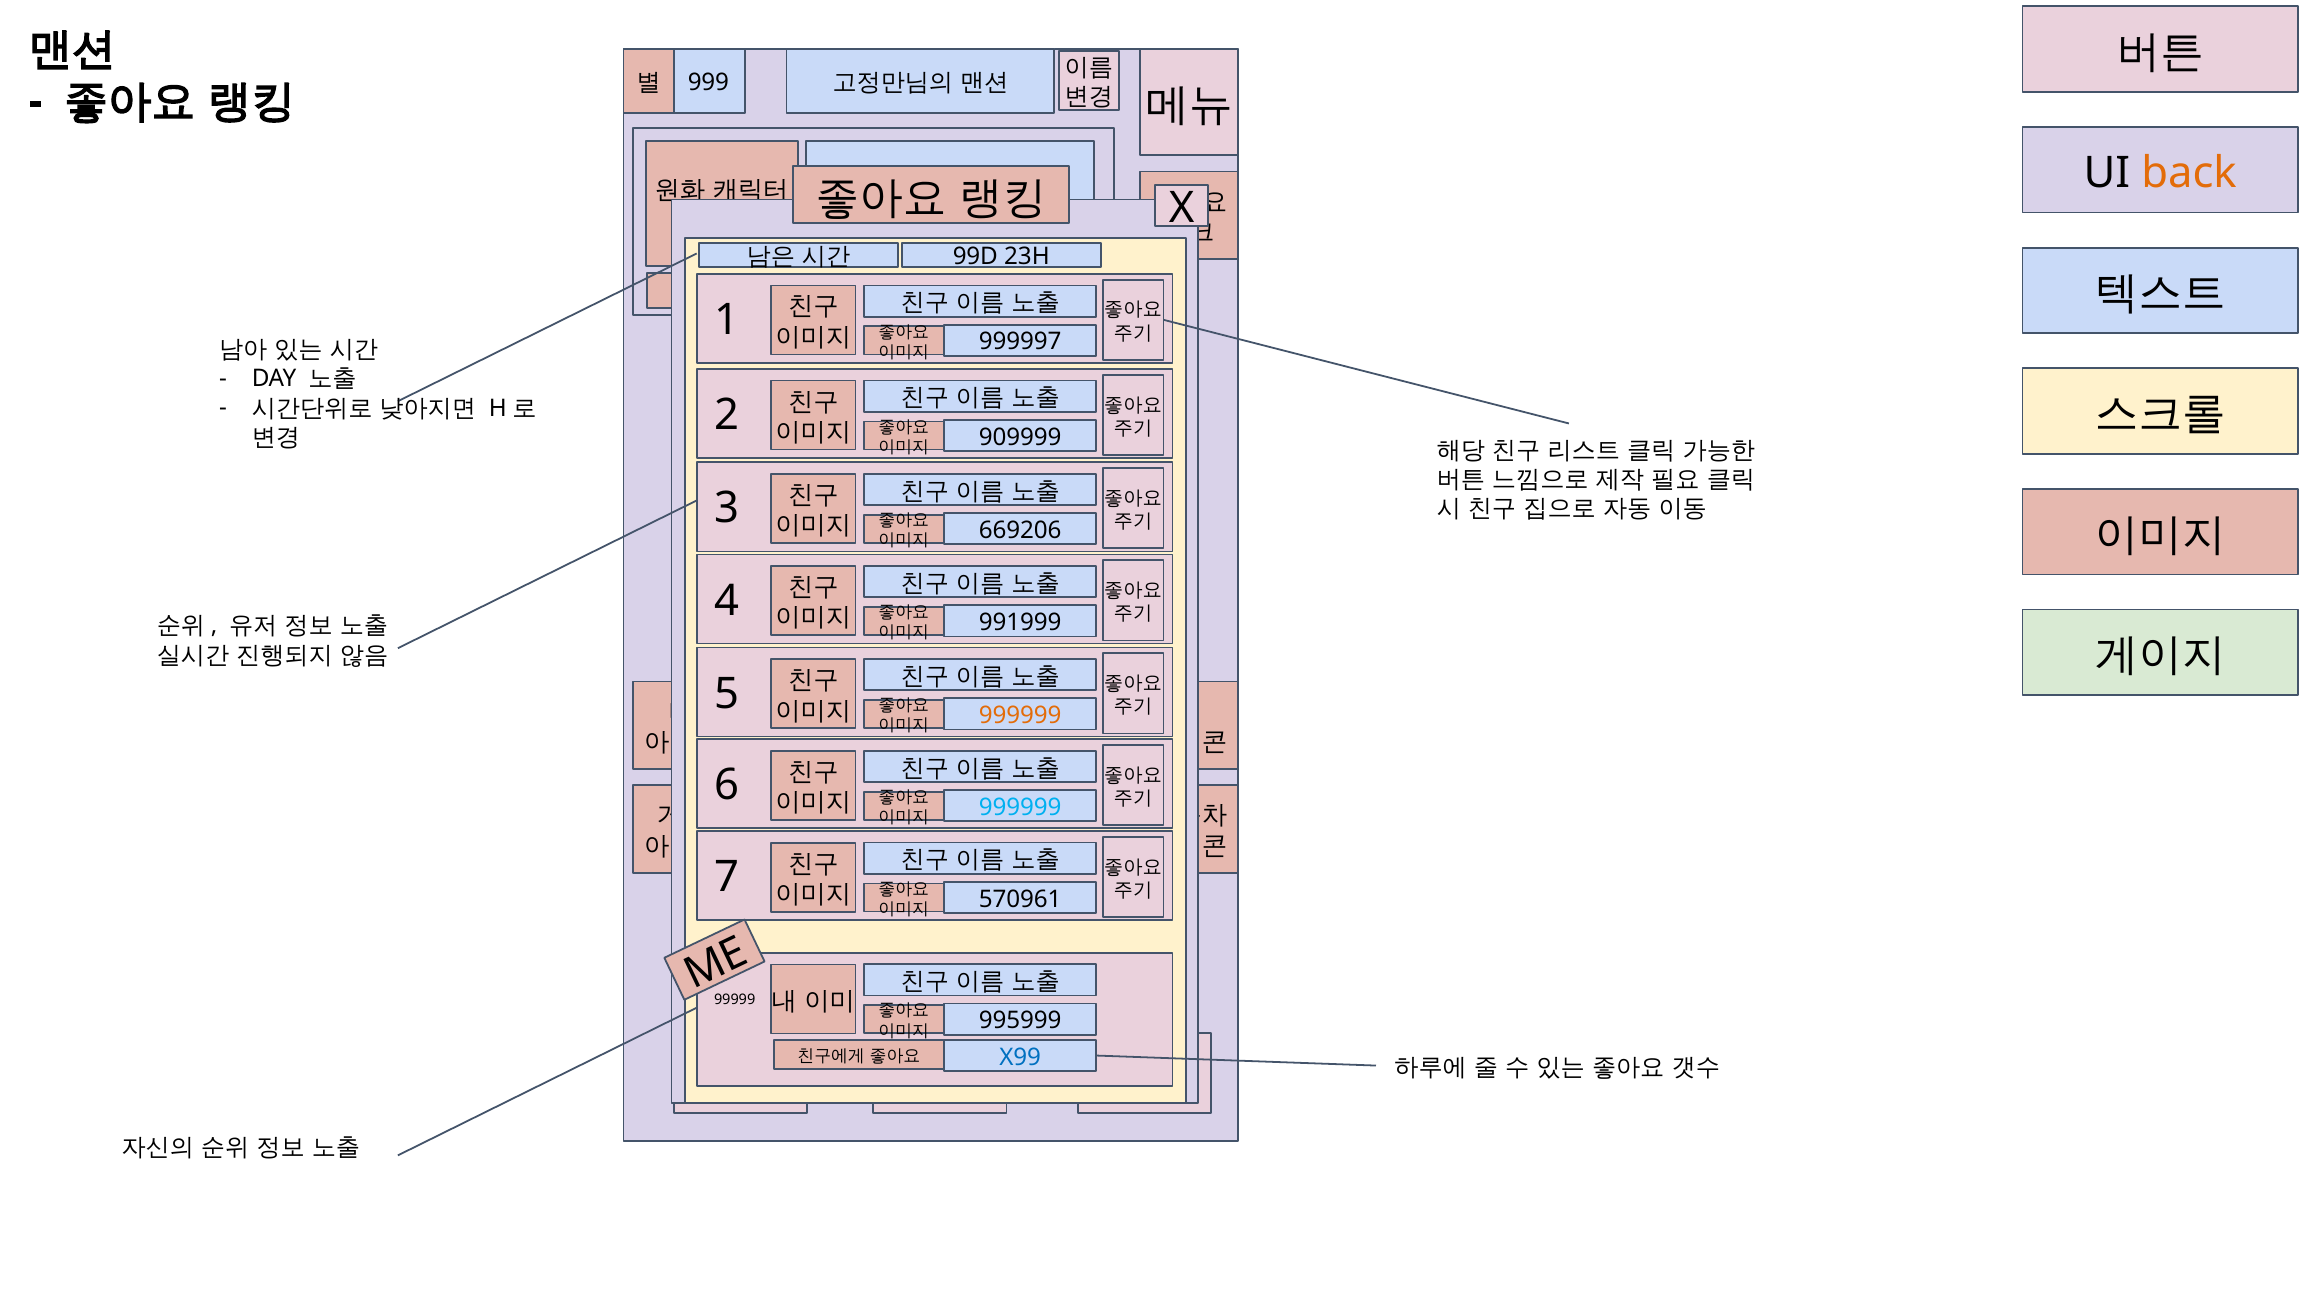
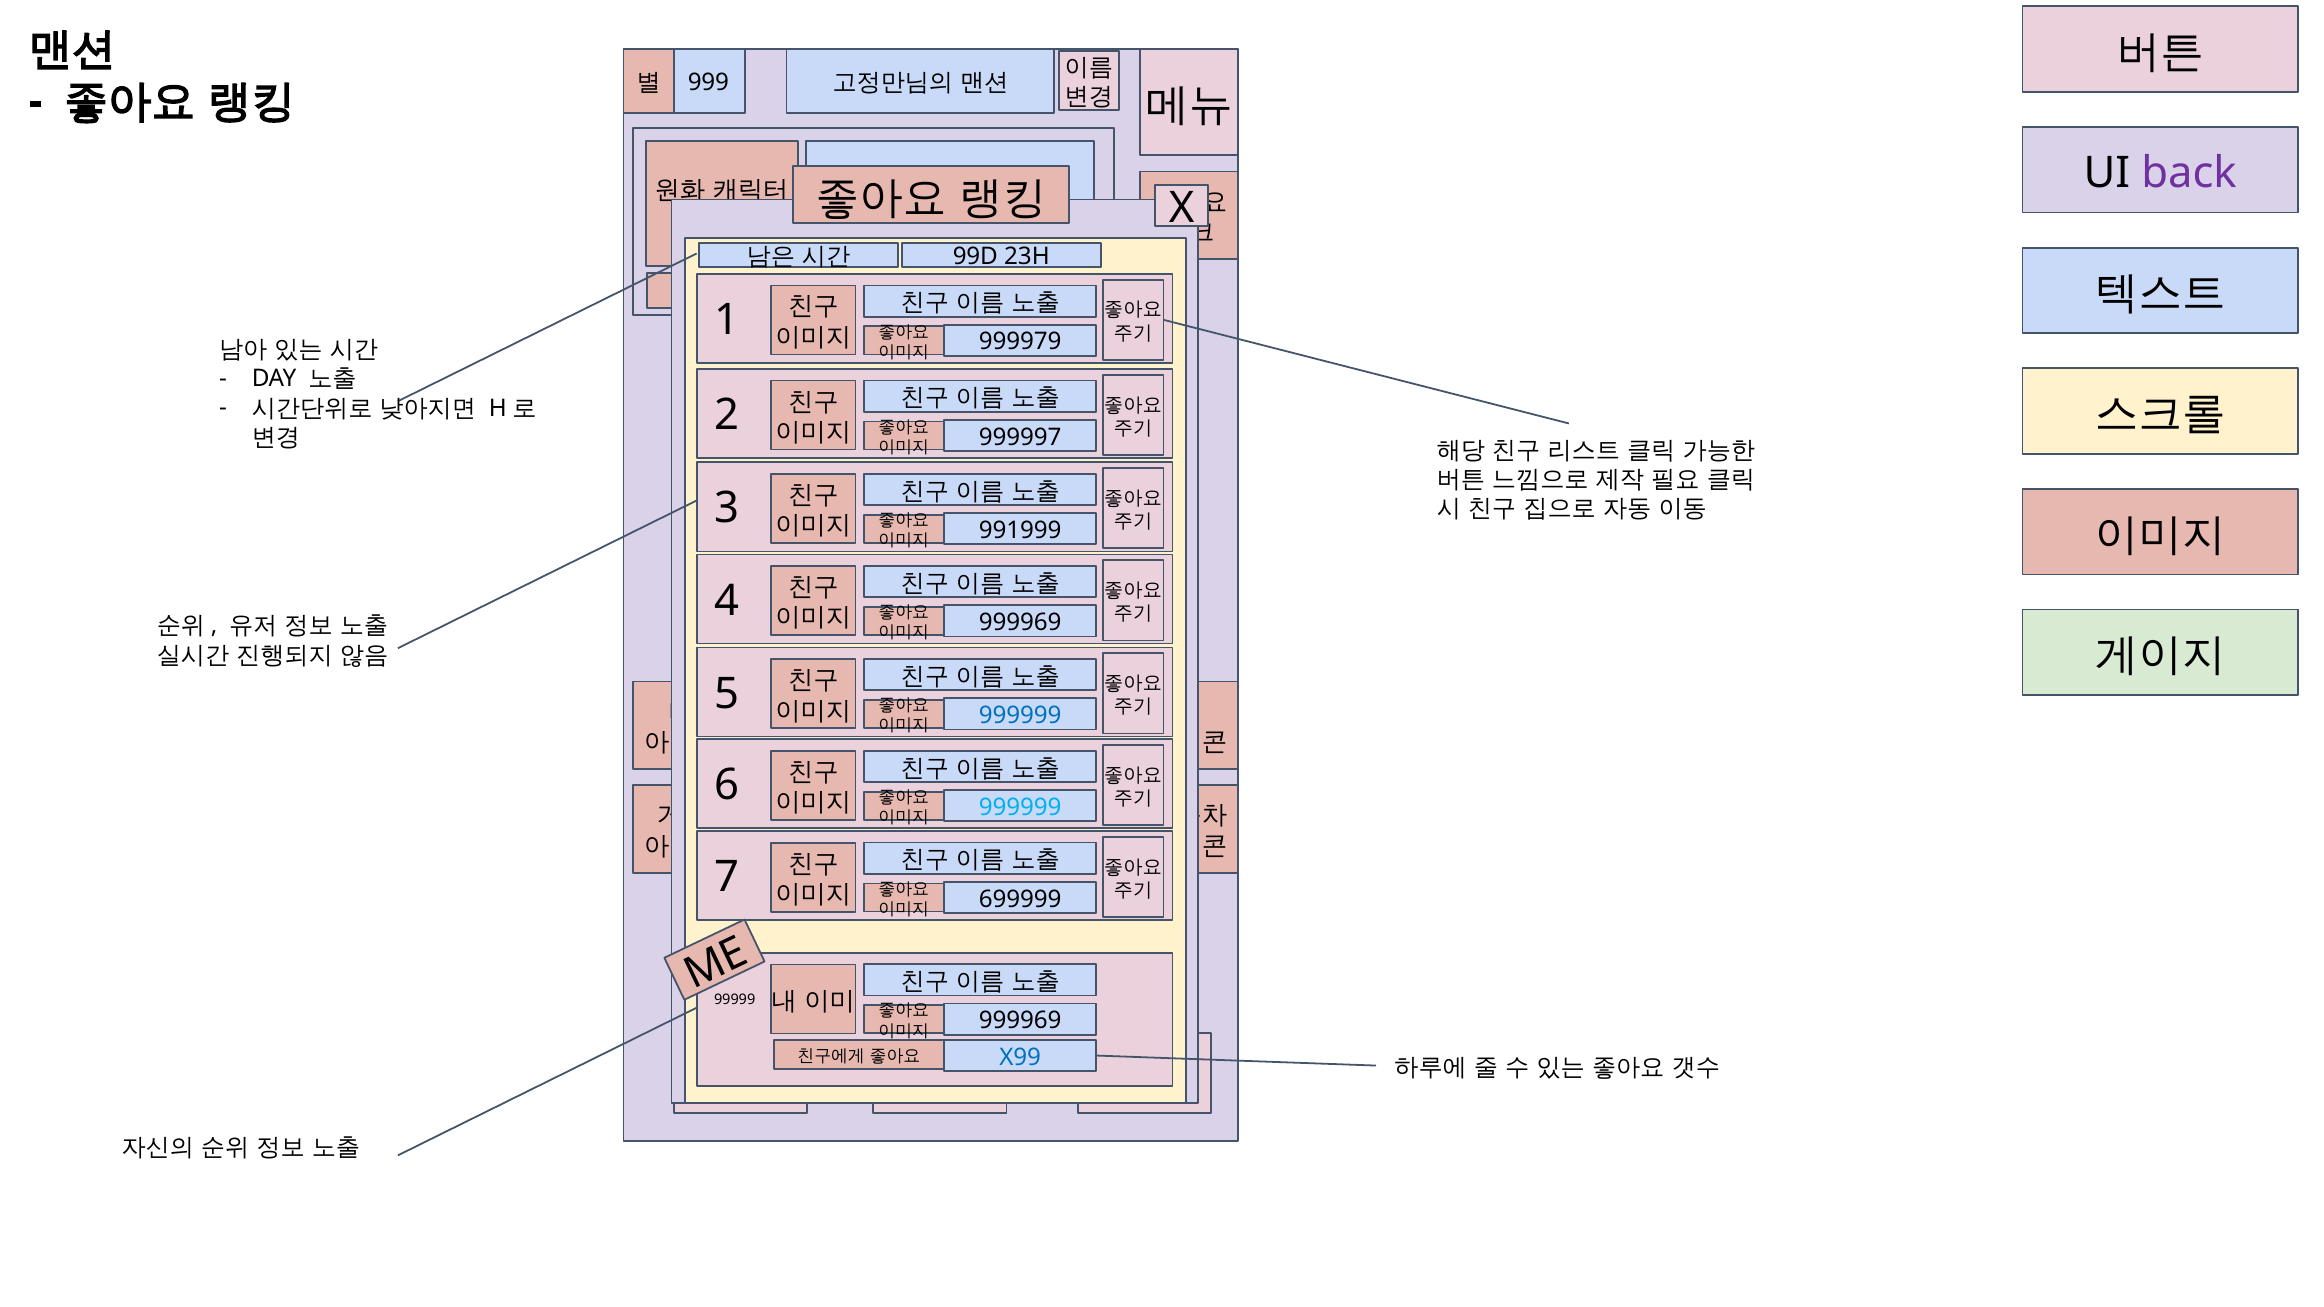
back colour: orange -> purple
999997: 999997 -> 999979
909999: 909999 -> 999997
669206: 669206 -> 991999
991999 at (1020, 623): 991999 -> 999969
999999 at (1020, 716) colour: orange -> blue
570961: 570961 -> 699999
995999 at (1020, 1021): 995999 -> 999969
